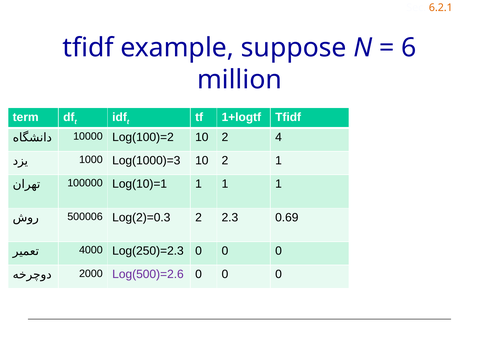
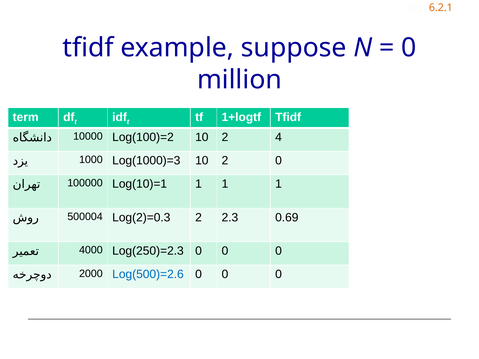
6 at (409, 48): 6 -> 0
2 1: 1 -> 0
500006: 500006 -> 500004
Log(500)=2.6 colour: purple -> blue
